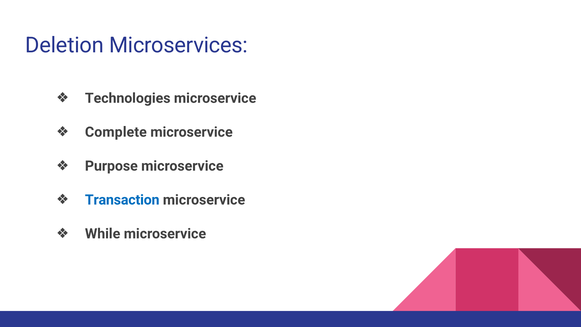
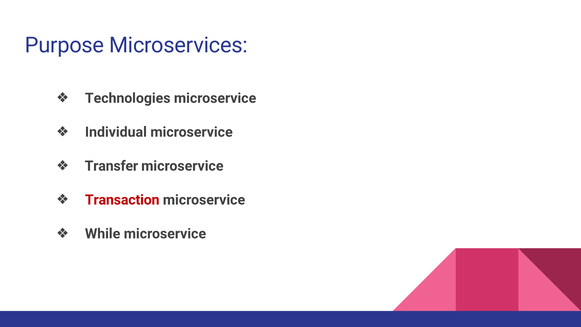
Deletion: Deletion -> Purpose
Complete: Complete -> Individual
Purpose: Purpose -> Transfer
Transaction colour: blue -> red
